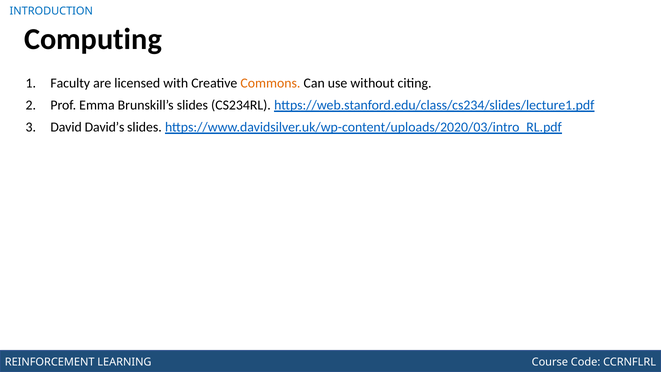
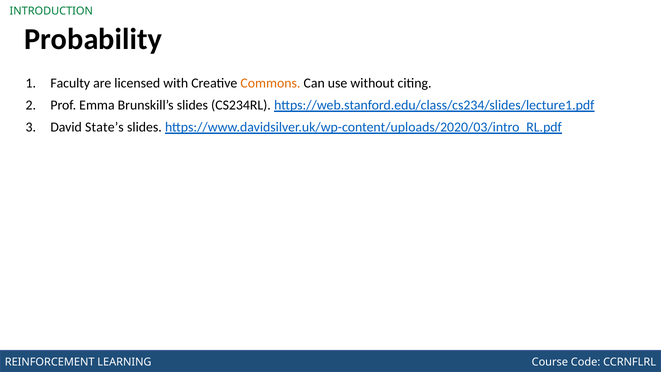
INTRODUCTION colour: blue -> green
Computing at (93, 39): Computing -> Probability
David’s: David’s -> State’s
